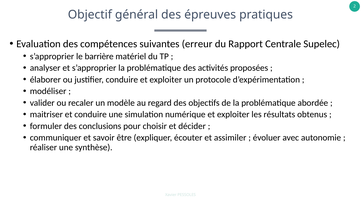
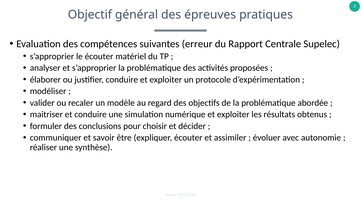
le barrière: barrière -> écouter
